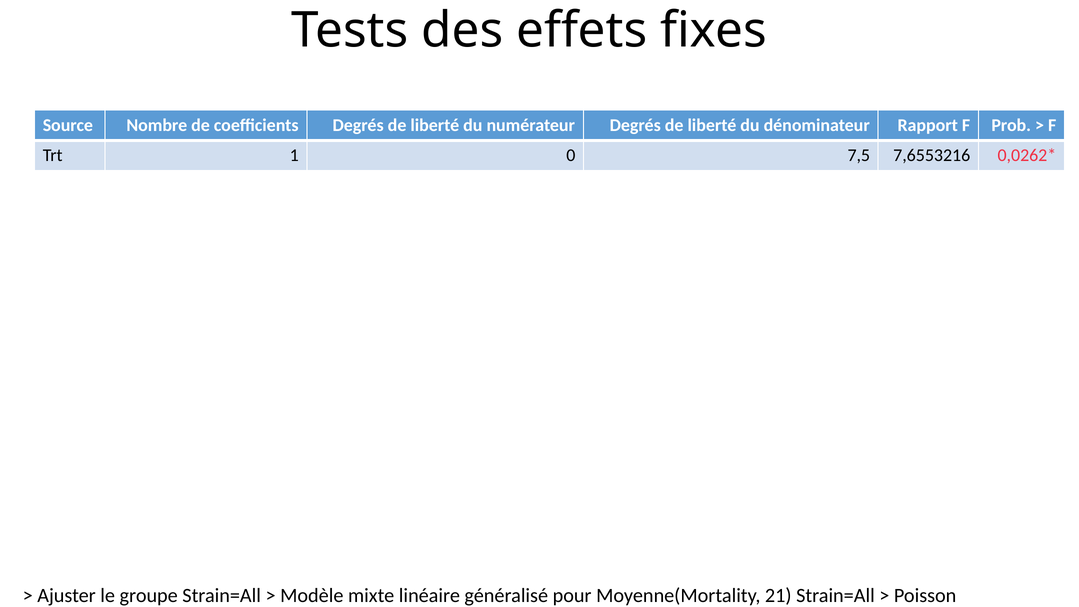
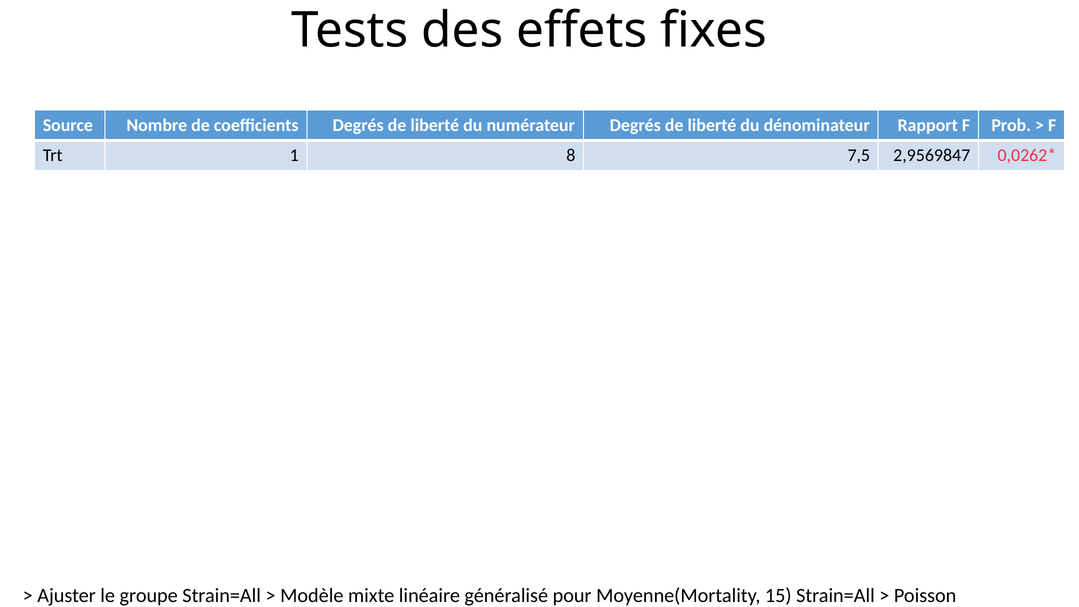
0: 0 -> 8
7,6553216: 7,6553216 -> 2,9569847
21: 21 -> 15
